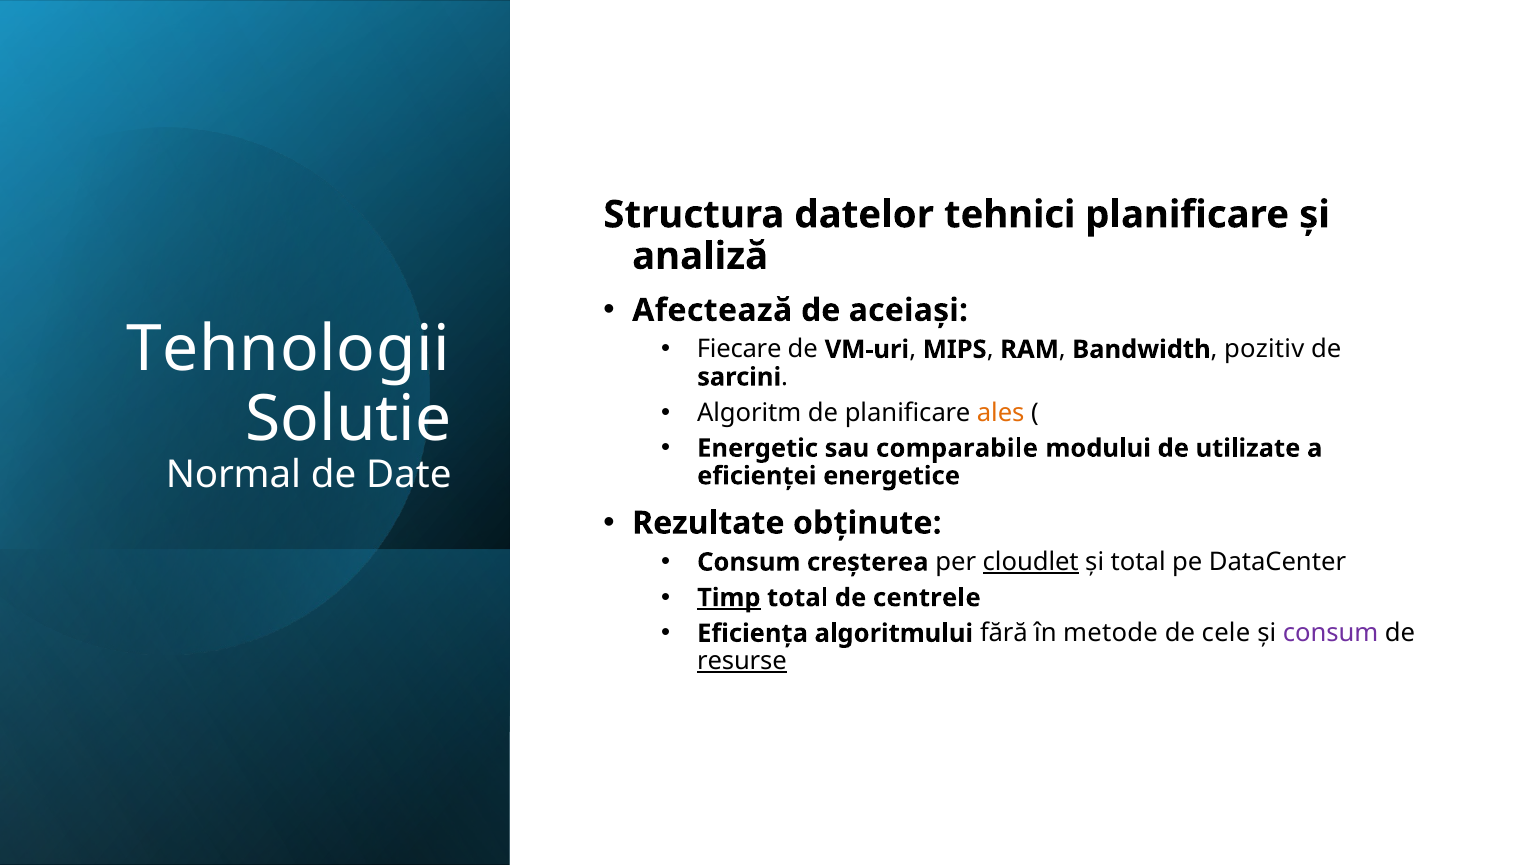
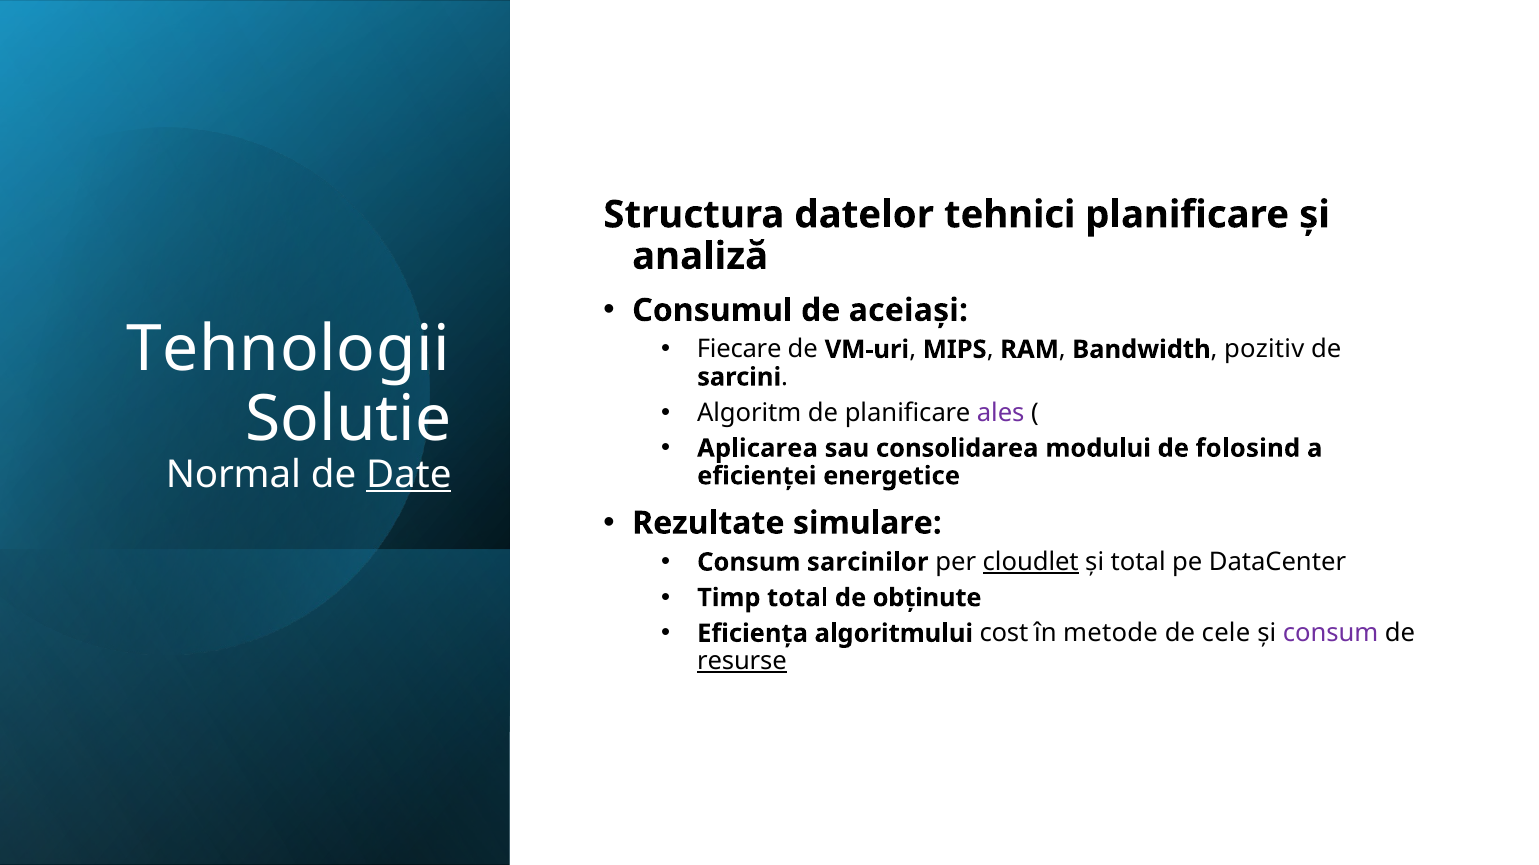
Afectează: Afectează -> Consumul
ales colour: orange -> purple
Energetic: Energetic -> Aplicarea
comparabile: comparabile -> consolidarea
utilizate: utilizate -> folosind
Date underline: none -> present
obținute: obținute -> simulare
creșterea: creșterea -> sarcinilor
Timp underline: present -> none
centrele: centrele -> obținute
fără: fără -> cost
